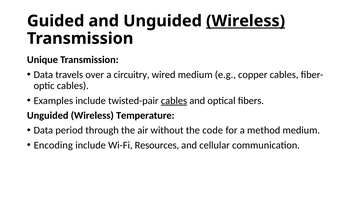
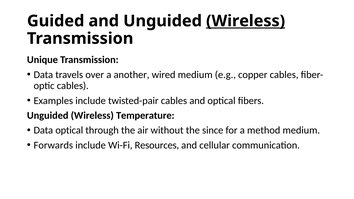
circuitry: circuitry -> another
cables at (174, 101) underline: present -> none
Data period: period -> optical
code: code -> since
Encoding: Encoding -> Forwards
